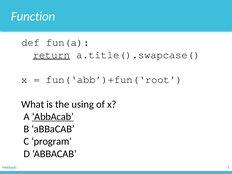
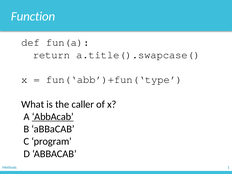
return underline: present -> none
fun(‘abb’)+fun(‘root: fun(‘abb’)+fun(‘root -> fun(‘abb’)+fun(‘type
using: using -> caller
